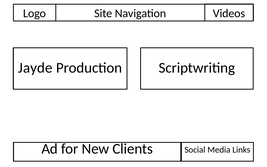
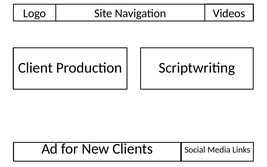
Jayde: Jayde -> Client
